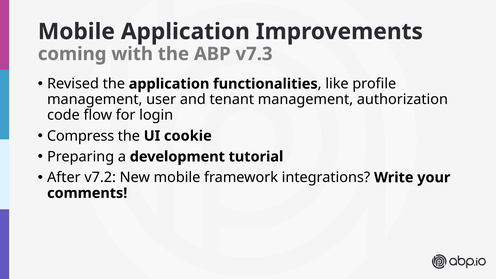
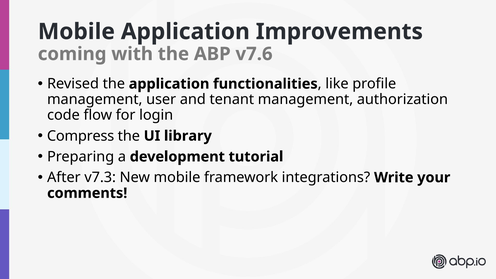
v7.3: v7.3 -> v7.6
cookie: cookie -> library
v7.2: v7.2 -> v7.3
